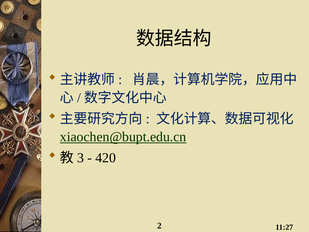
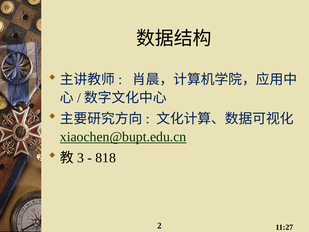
420: 420 -> 818
